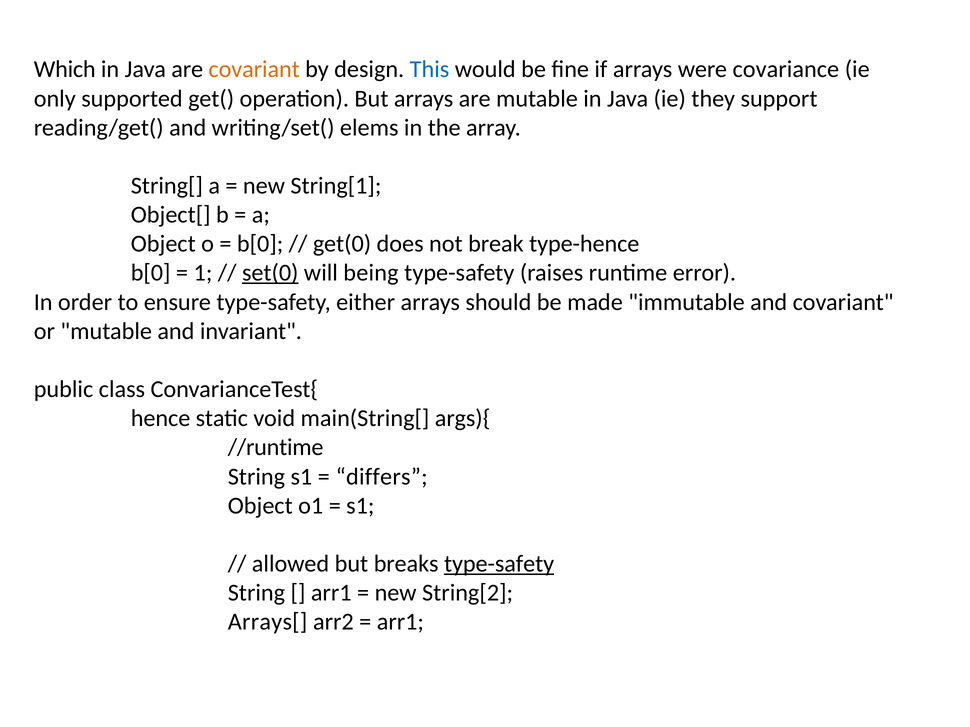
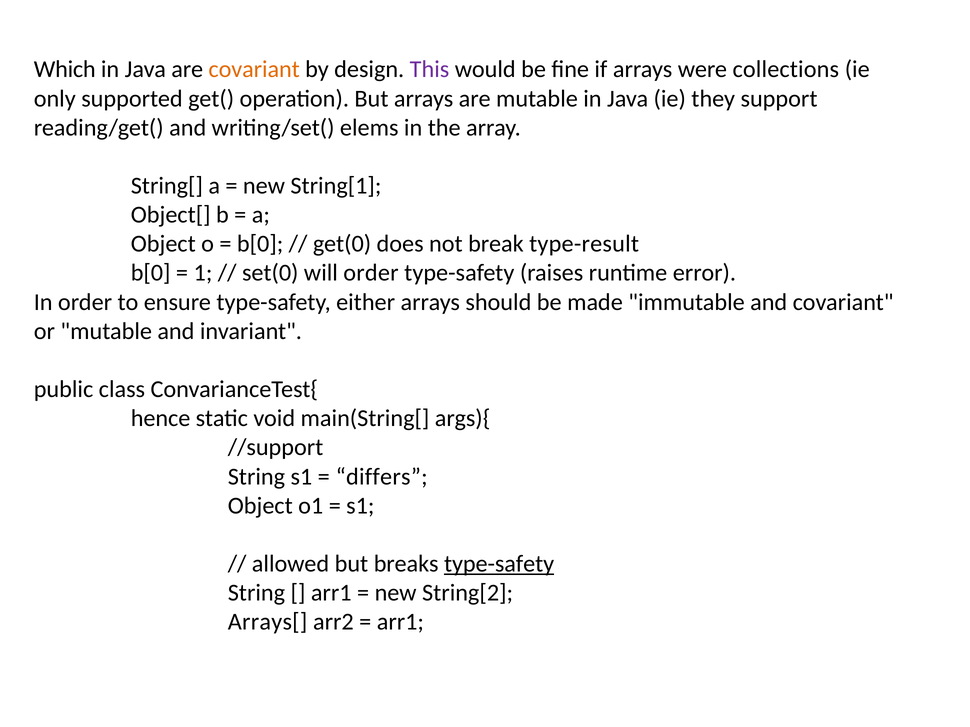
This colour: blue -> purple
covariance: covariance -> collections
type-hence: type-hence -> type-result
set(0 underline: present -> none
will being: being -> order
//runtime: //runtime -> //support
